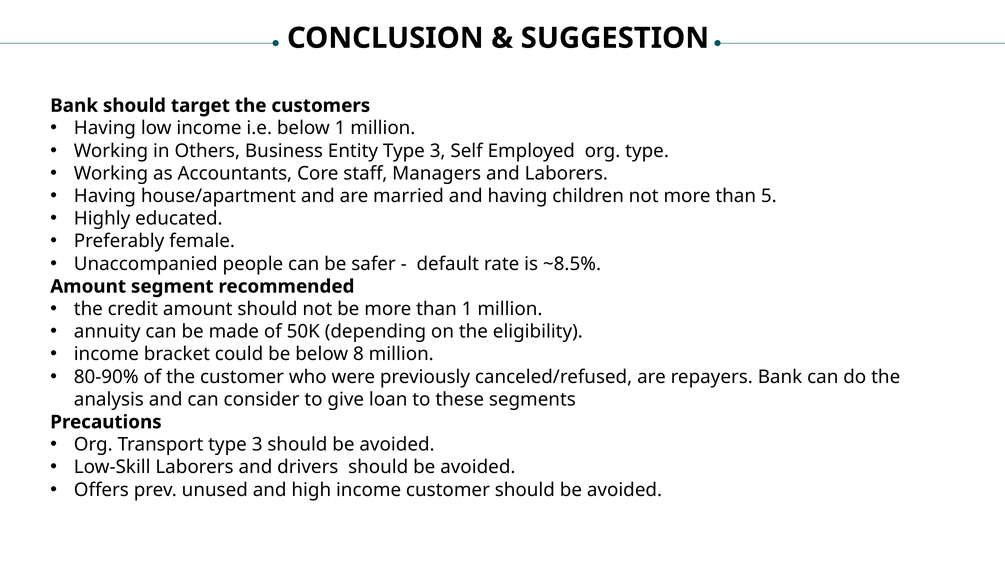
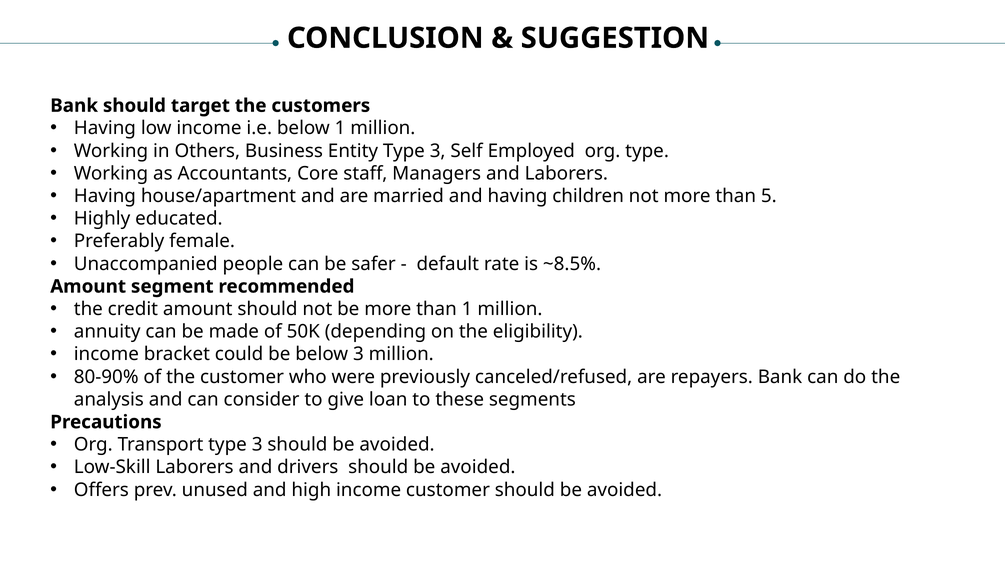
below 8: 8 -> 3
